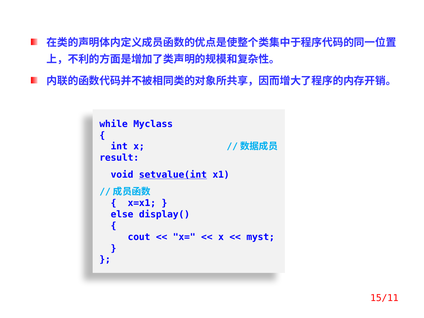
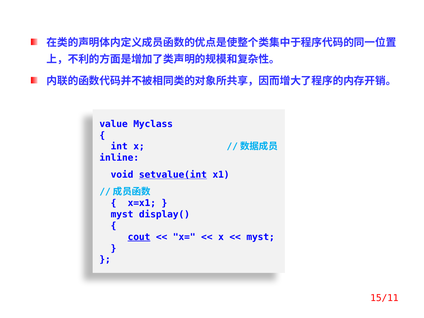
while: while -> value
result: result -> inline
else at (122, 214): else -> myst
cout underline: none -> present
